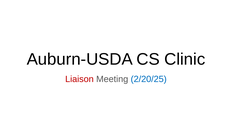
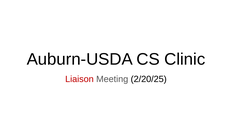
2/20/25 colour: blue -> black
